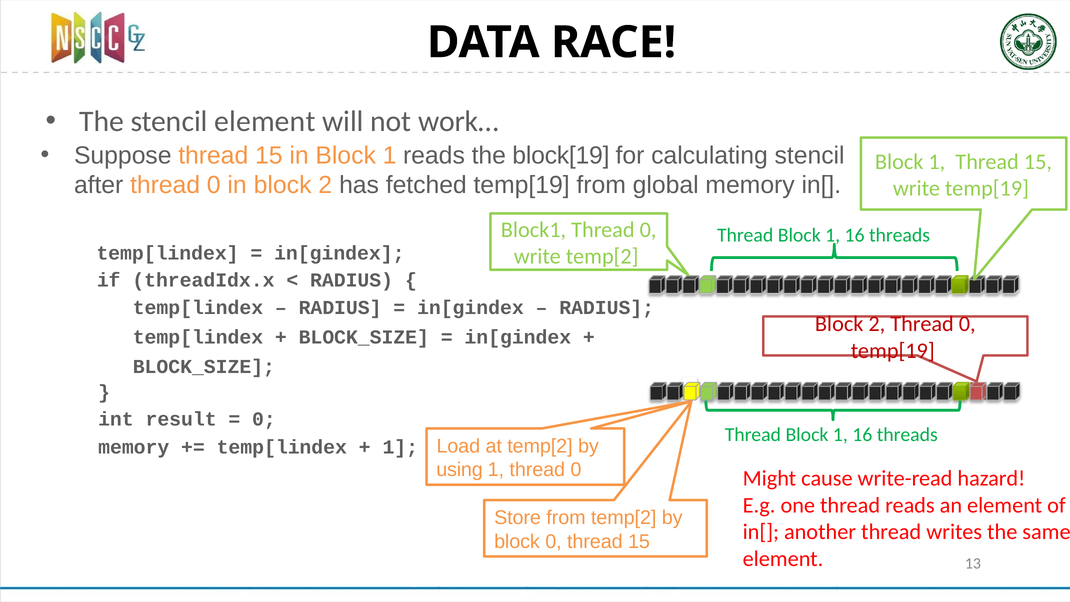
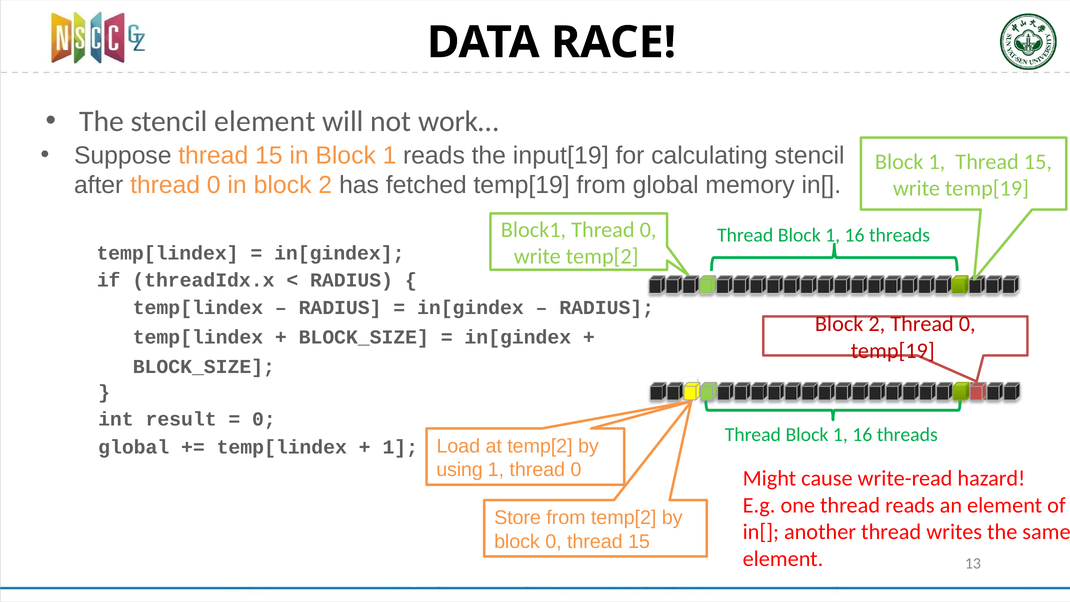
block[19: block[19 -> input[19
memory at (134, 447): memory -> global
